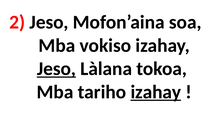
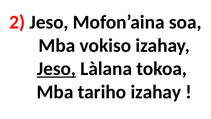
izahay at (156, 92) underline: present -> none
